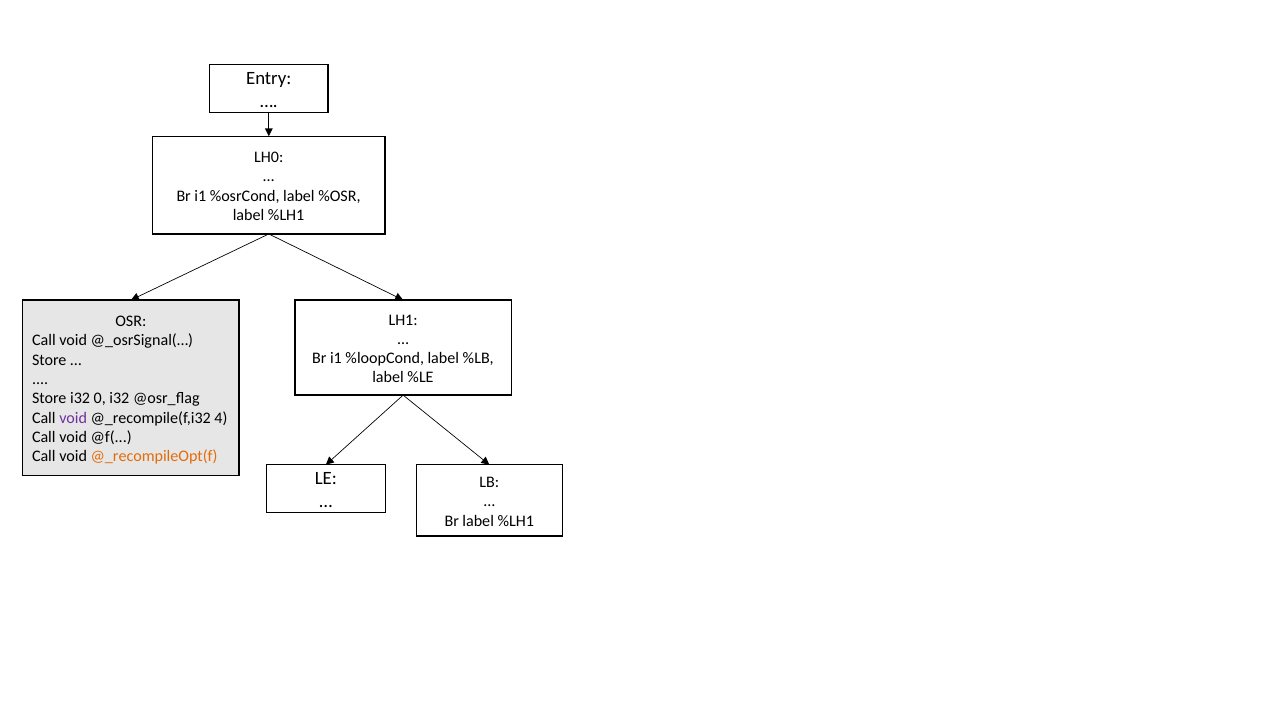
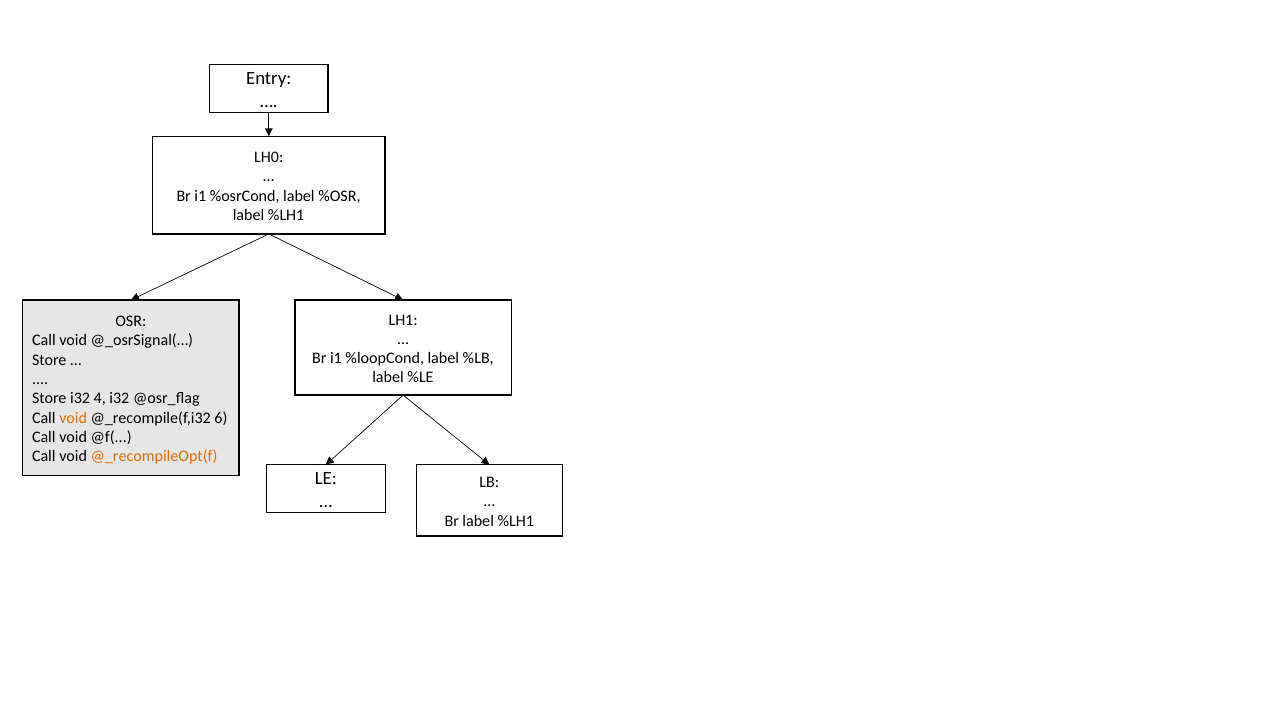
0: 0 -> 4
void at (73, 418) colour: purple -> orange
4: 4 -> 6
